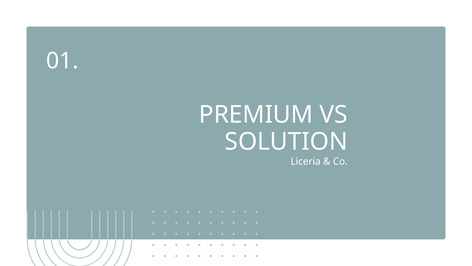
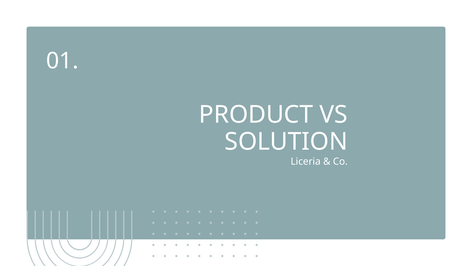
PREMIUM: PREMIUM -> PRODUCT
